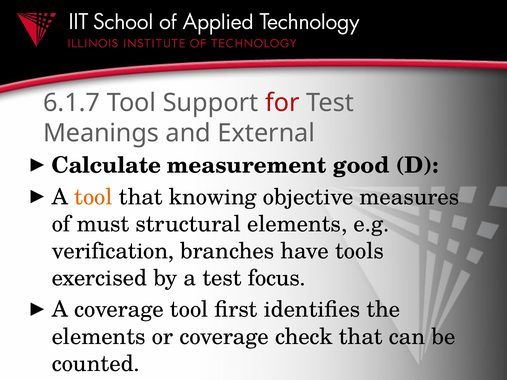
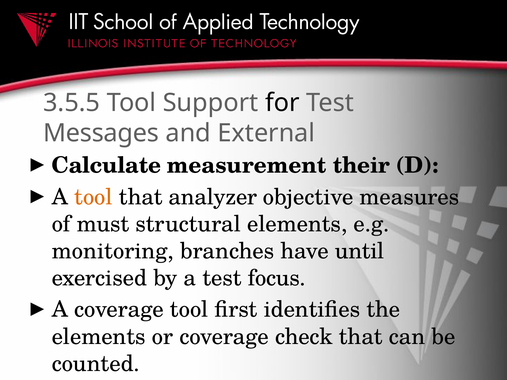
6.1.7: 6.1.7 -> 3.5.5
for colour: red -> black
Meanings: Meanings -> Messages
good: good -> their
knowing: knowing -> analyzer
verification: verification -> monitoring
tools: tools -> until
